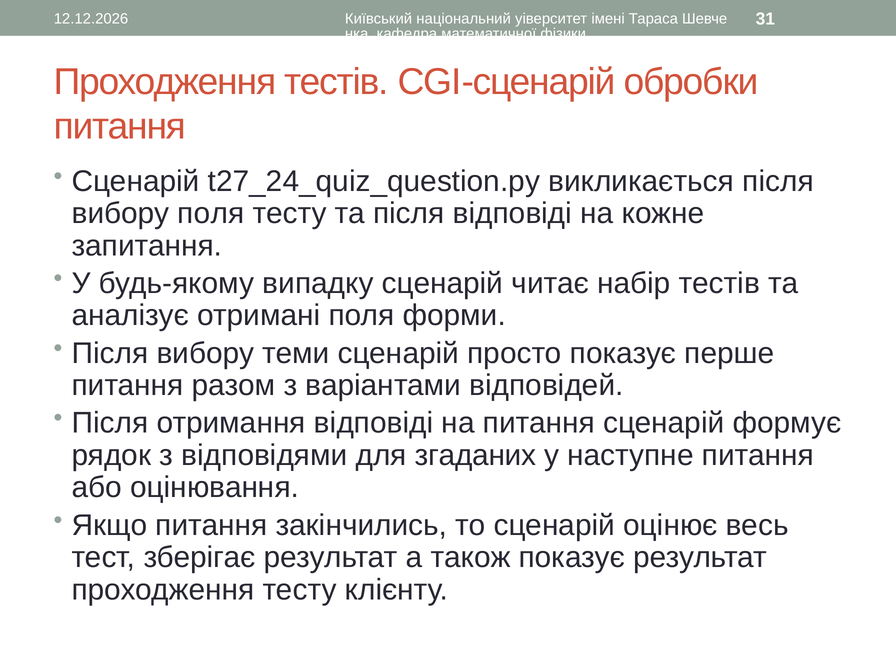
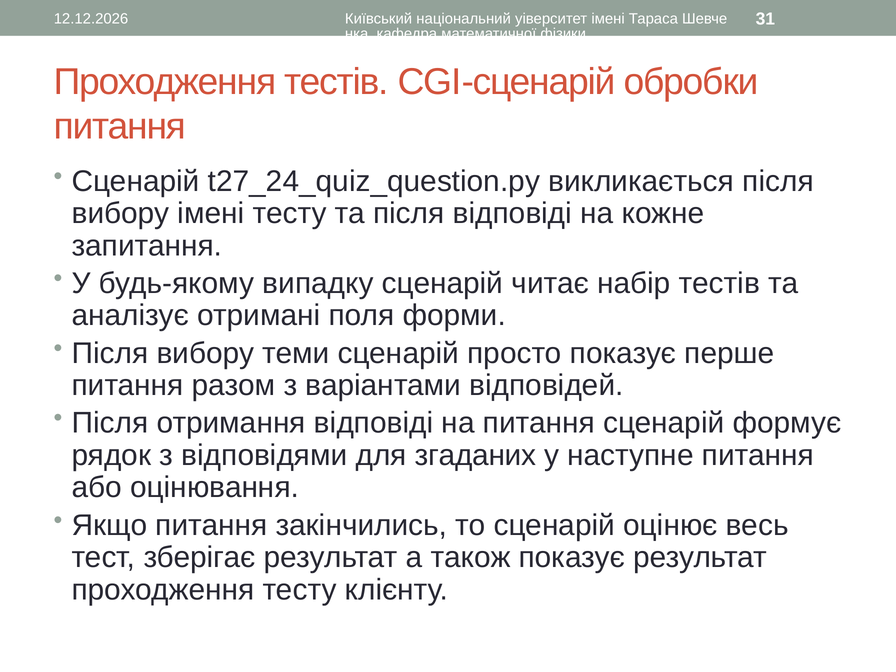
вибору поля: поля -> імені
